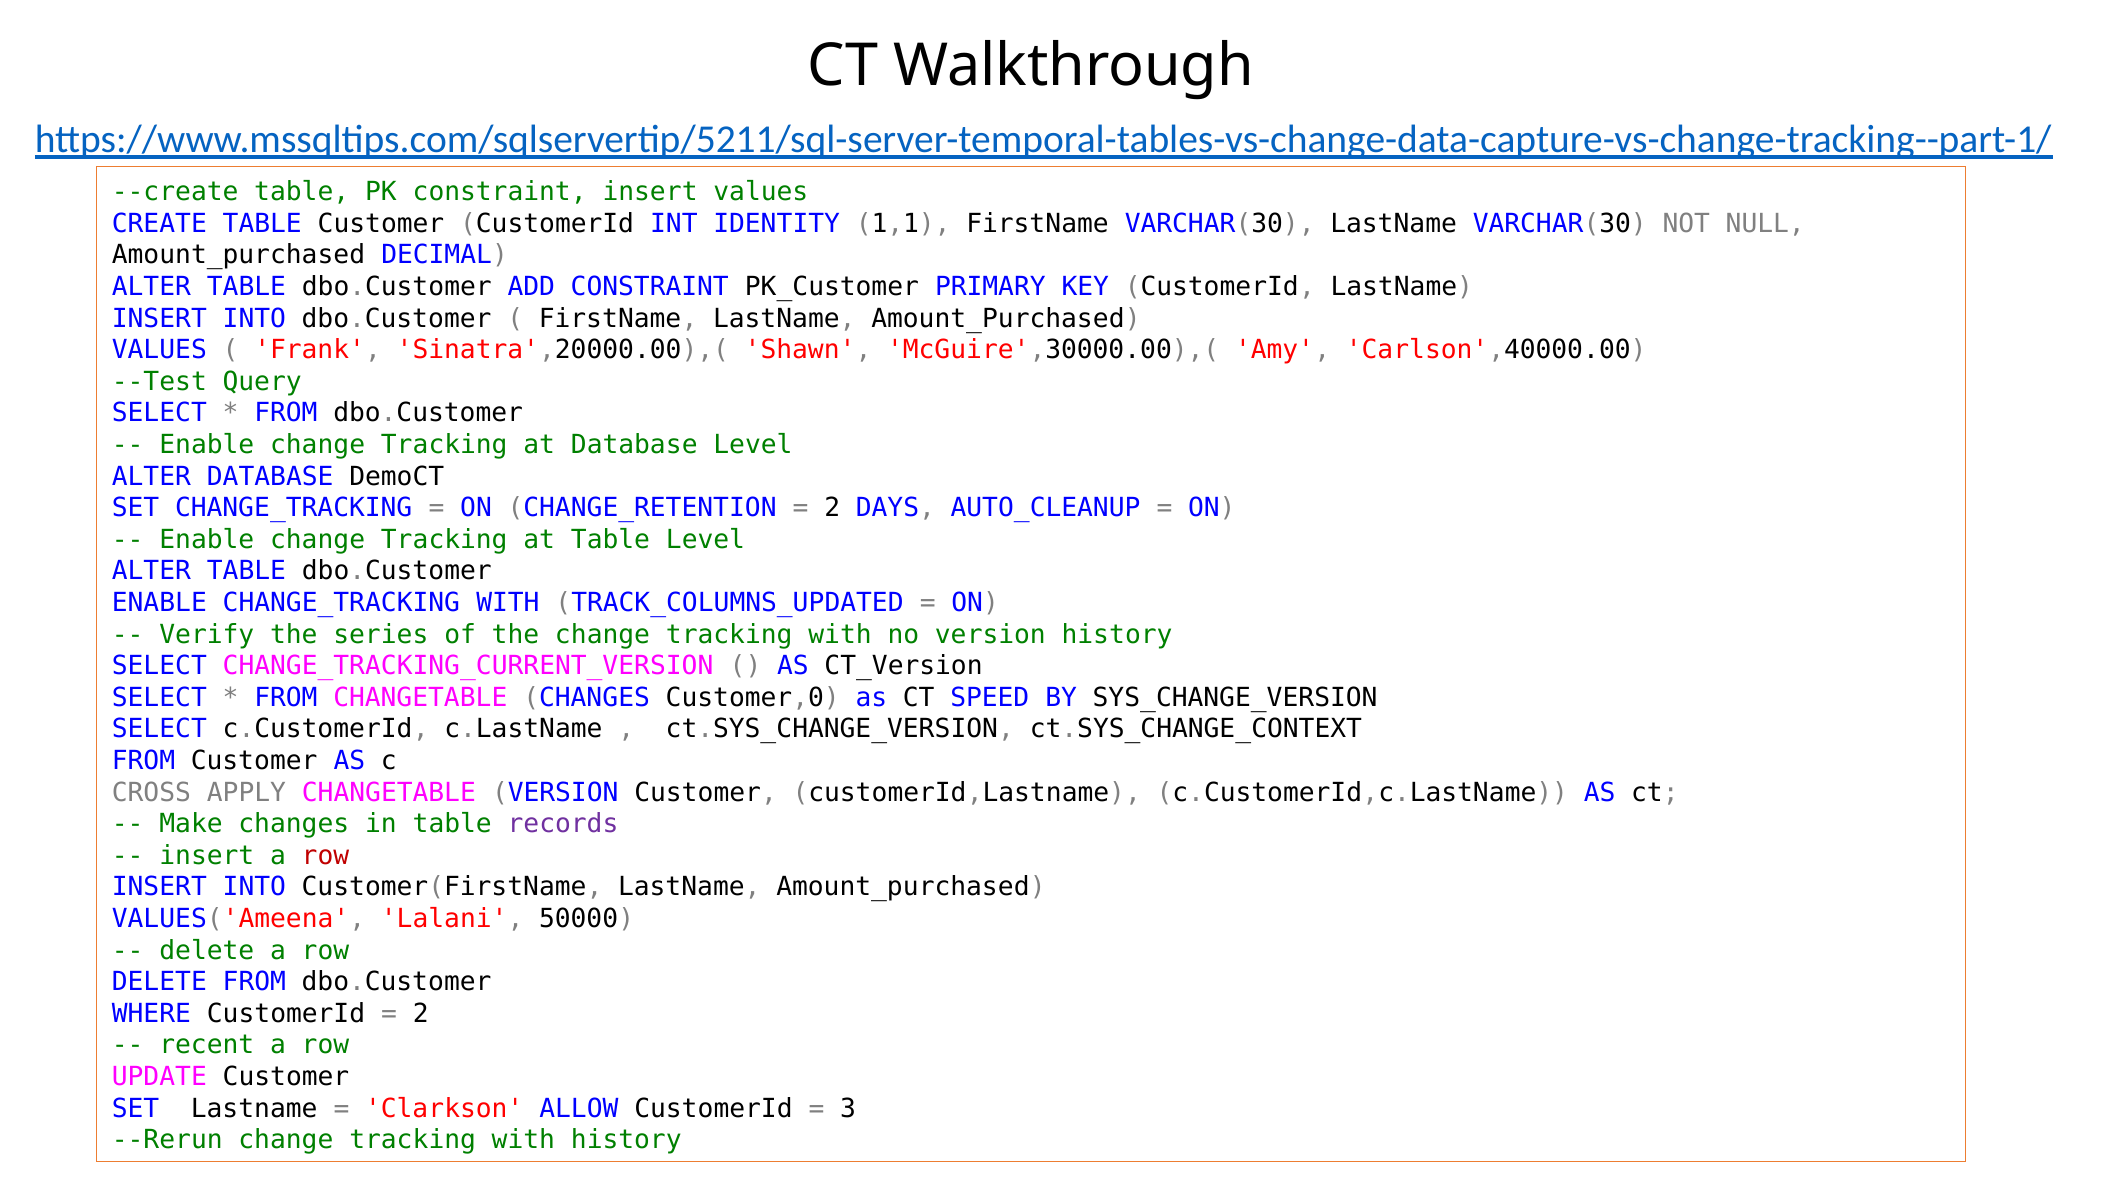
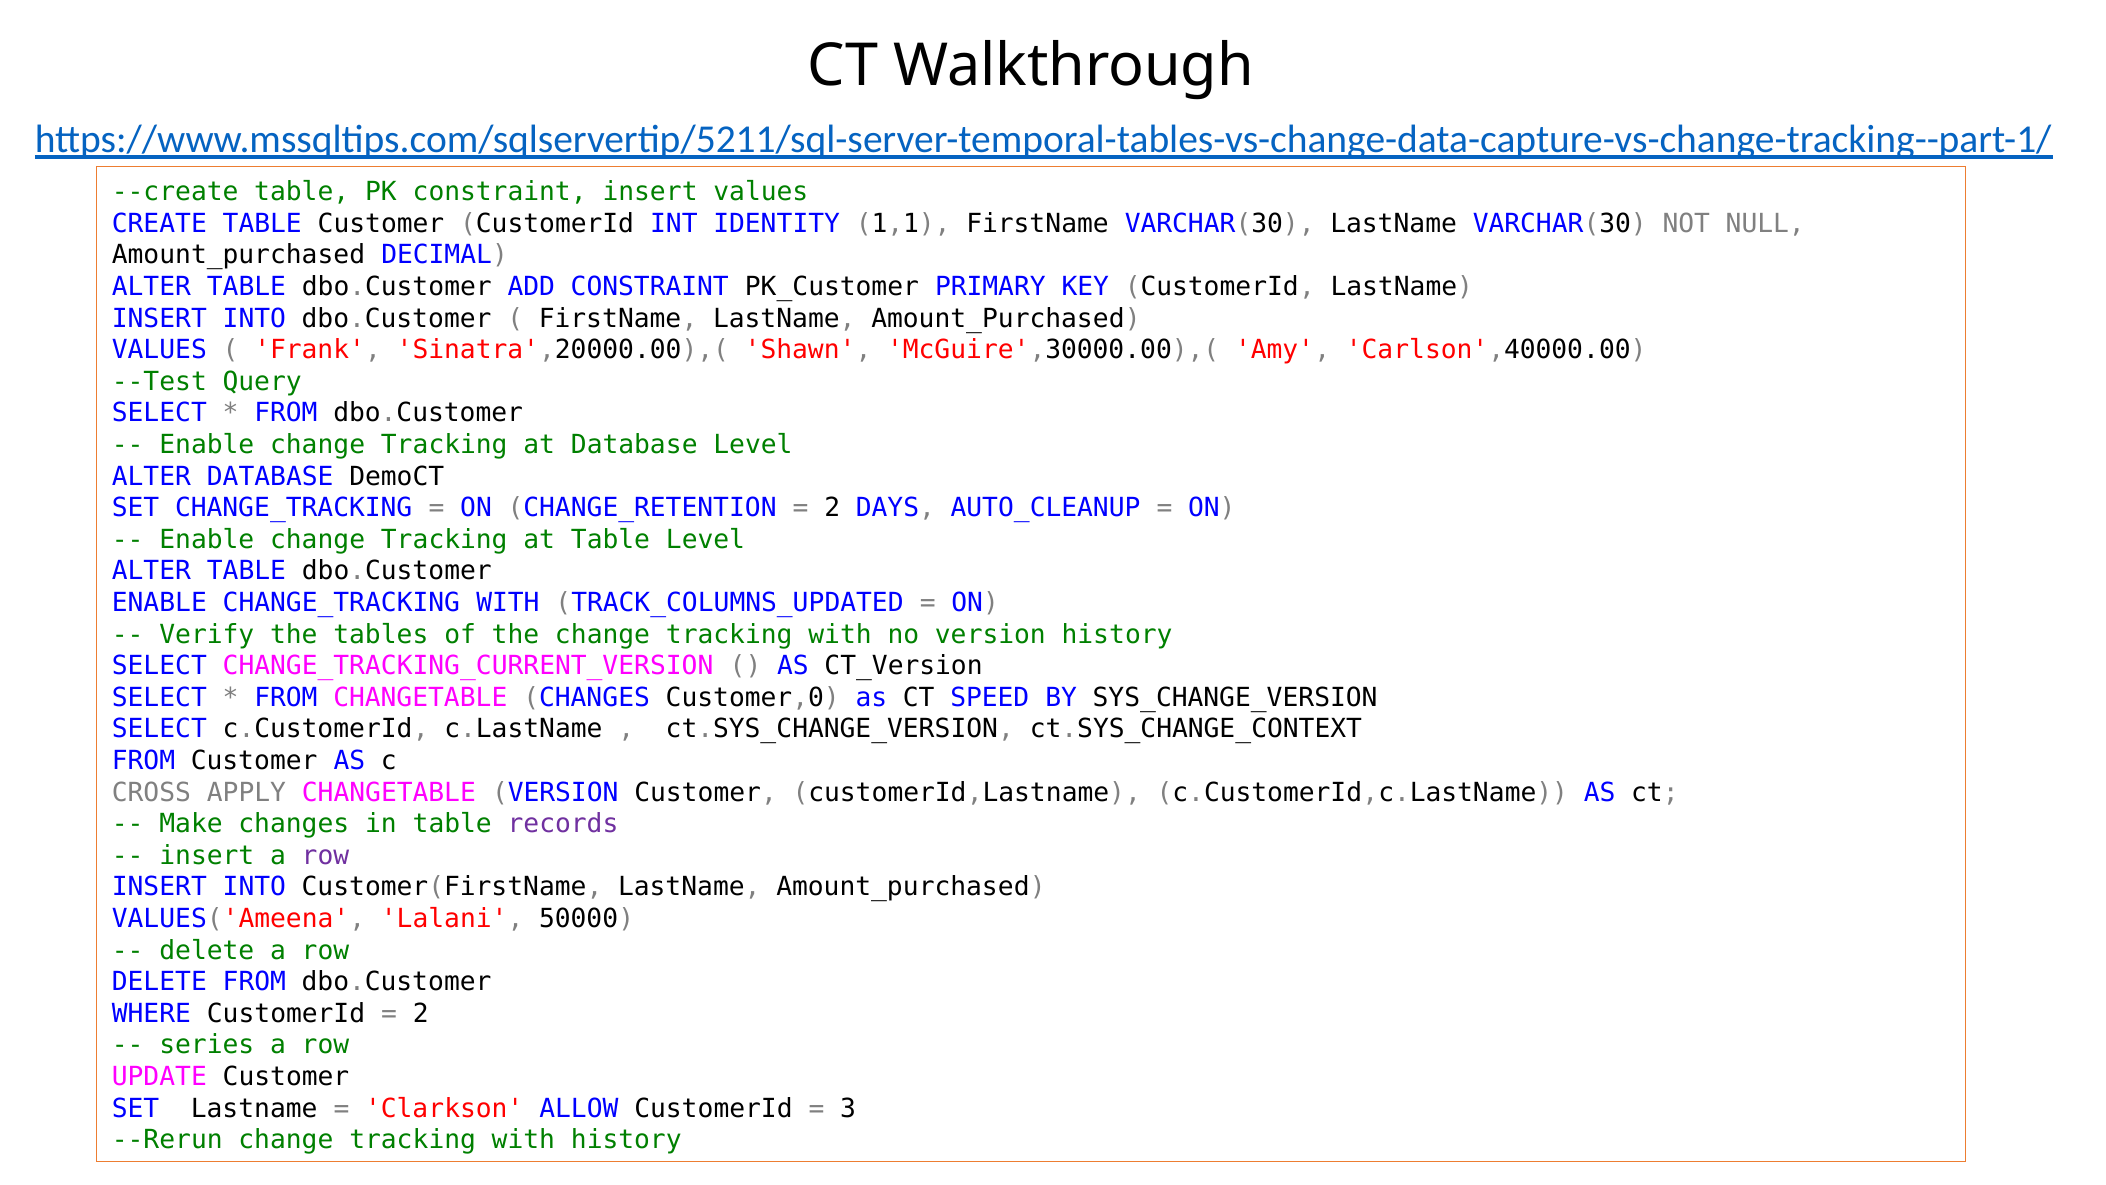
series: series -> tables
row at (325, 855) colour: red -> purple
recent: recent -> series
